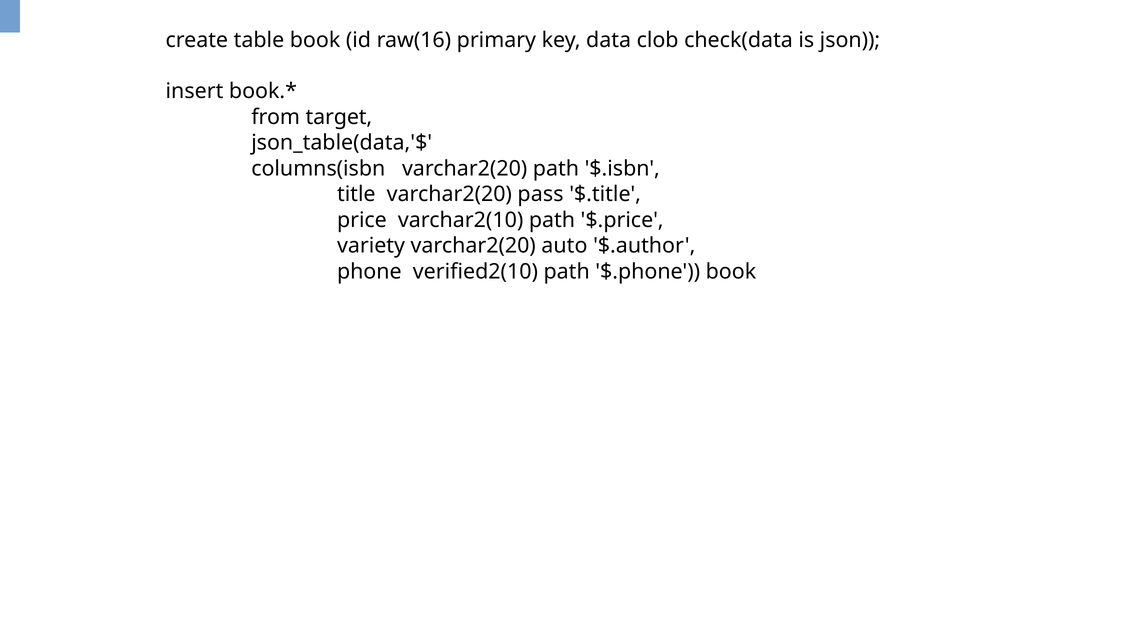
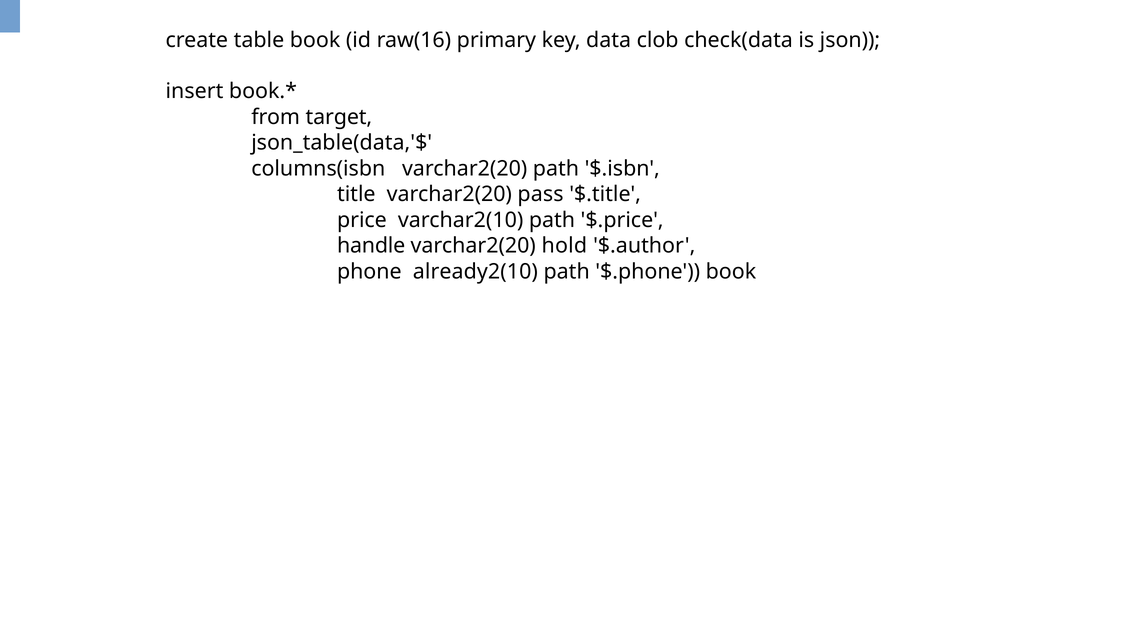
variety: variety -> handle
auto: auto -> hold
verified2(10: verified2(10 -> already2(10
